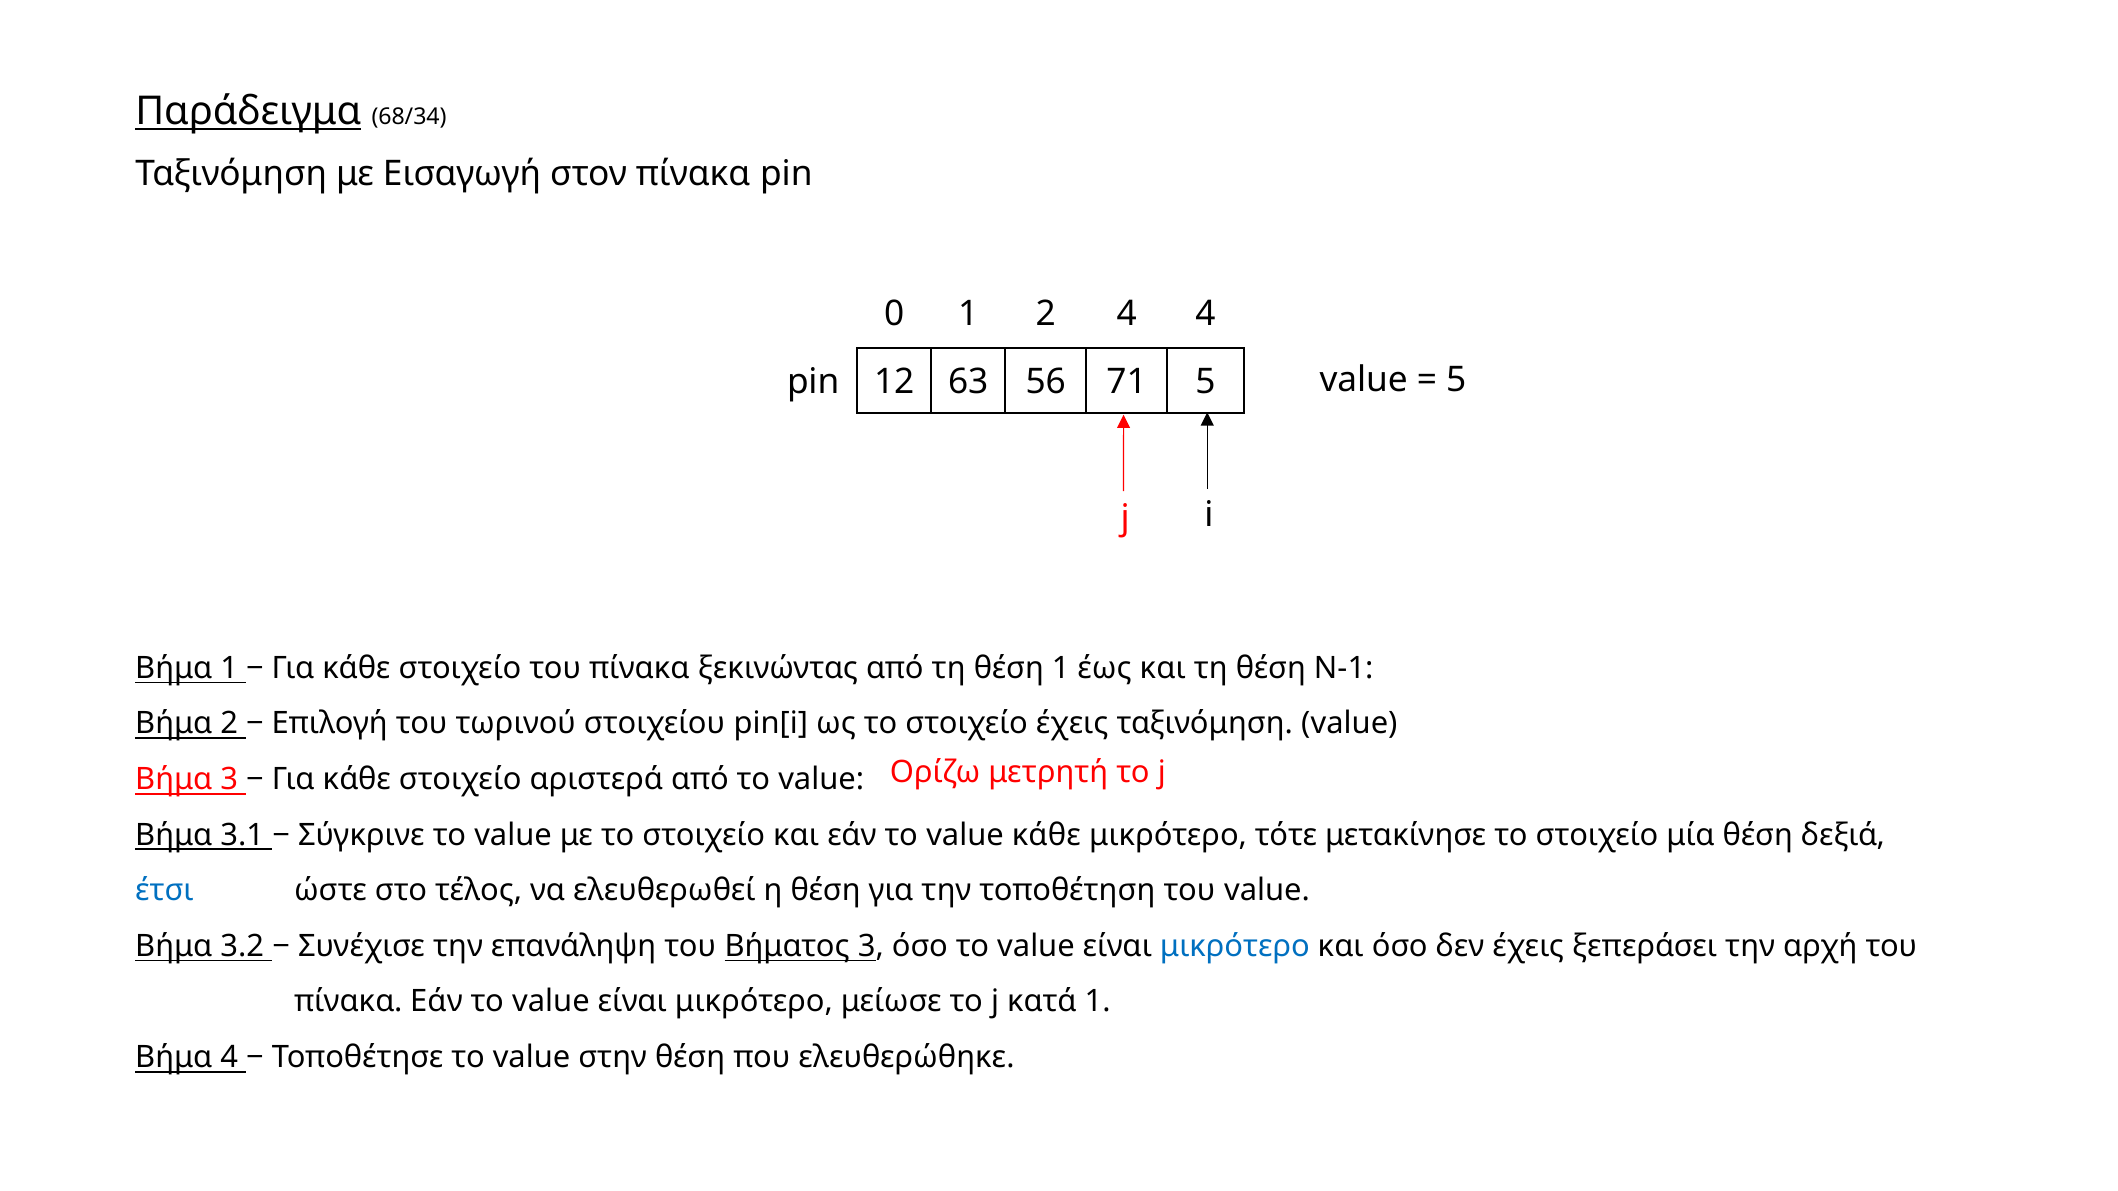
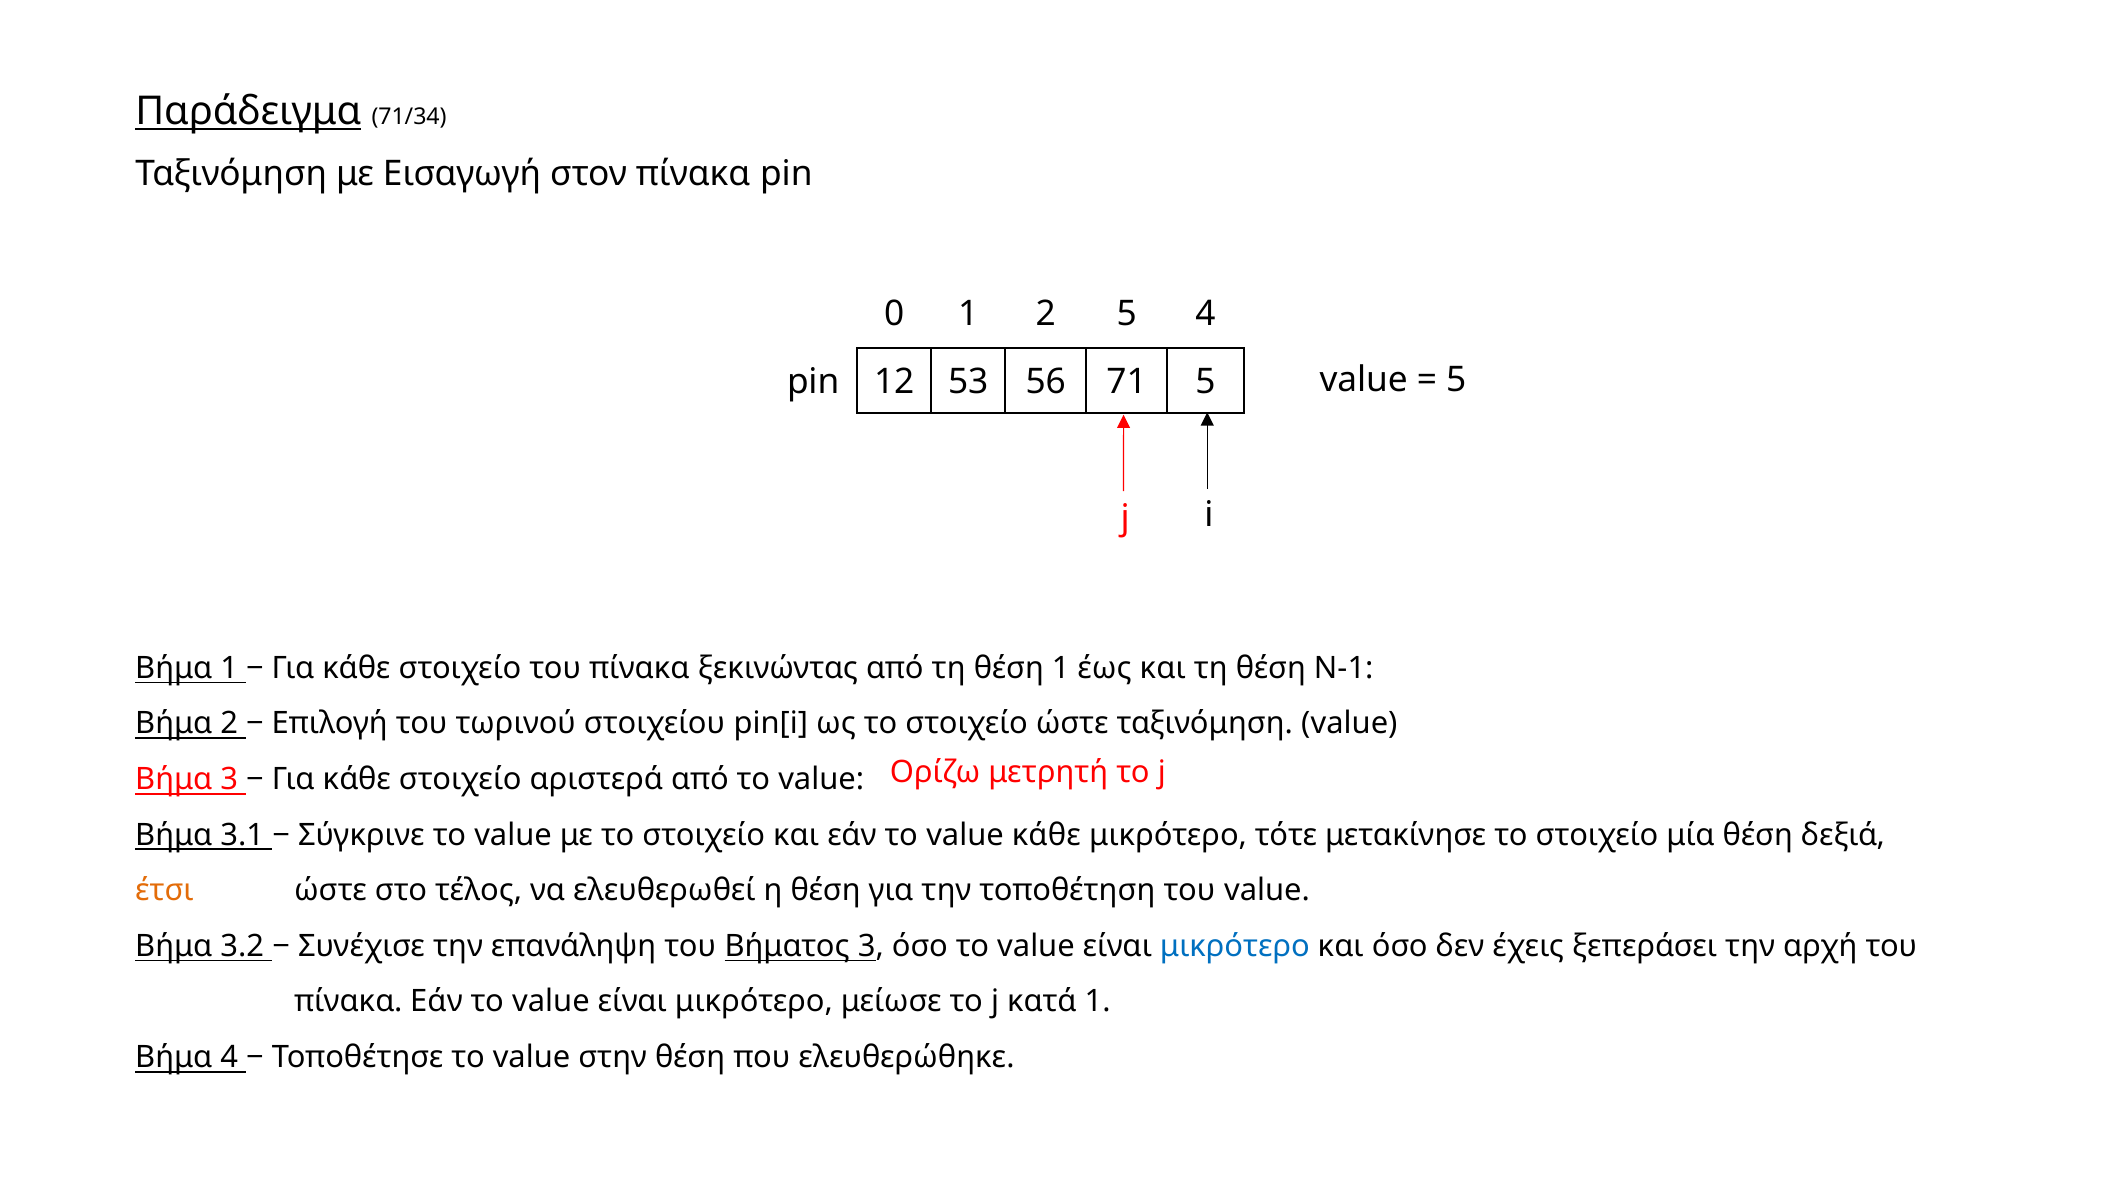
68/34: 68/34 -> 71/34
2 4: 4 -> 5
63: 63 -> 53
στοιχείο έχεις: έχεις -> ώστε
έτσι colour: blue -> orange
